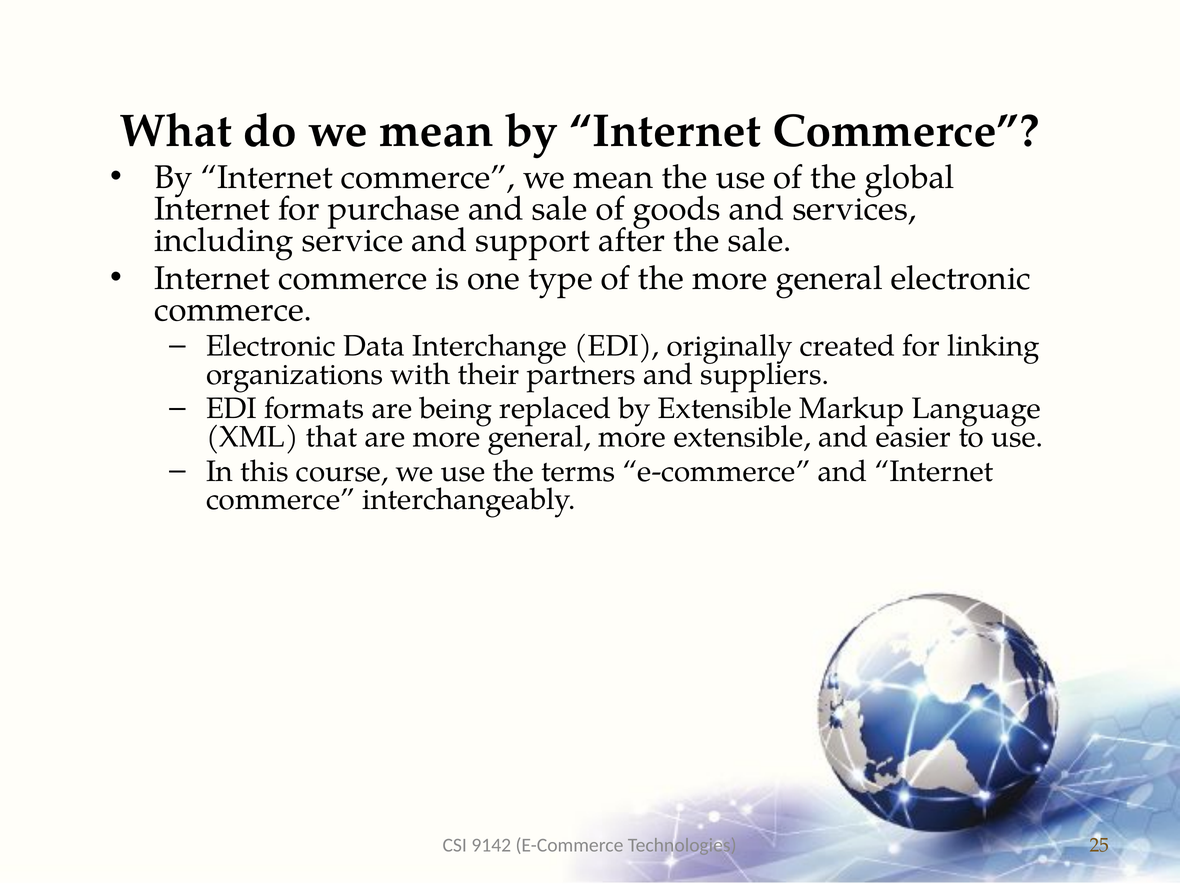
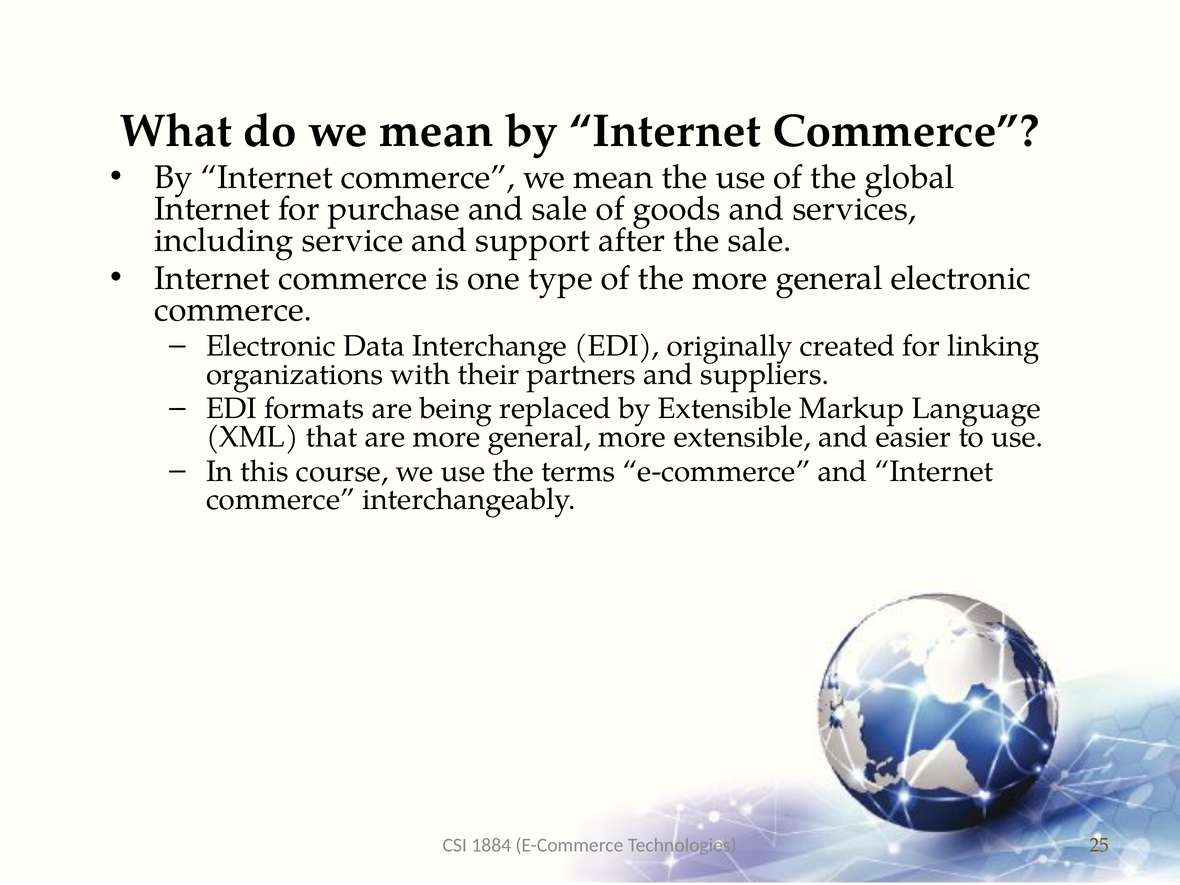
9142: 9142 -> 1884
